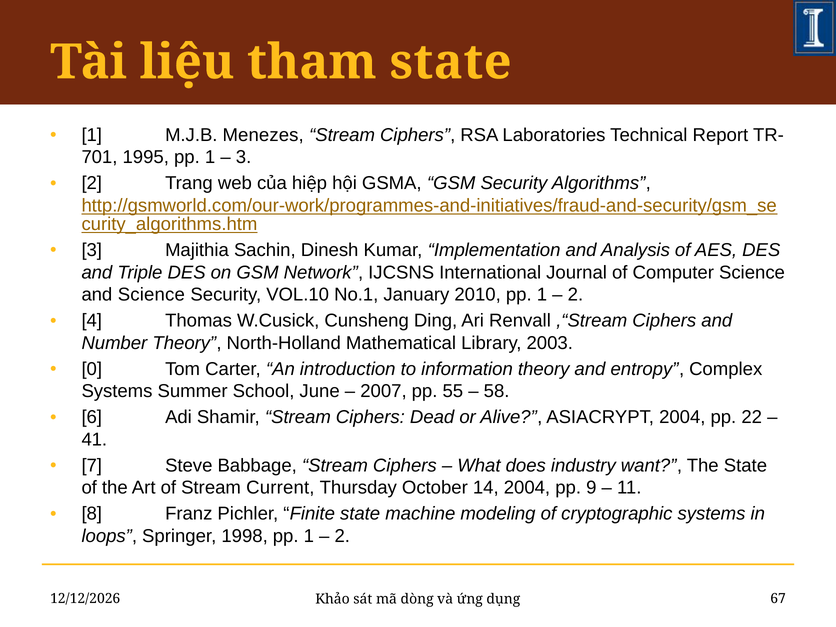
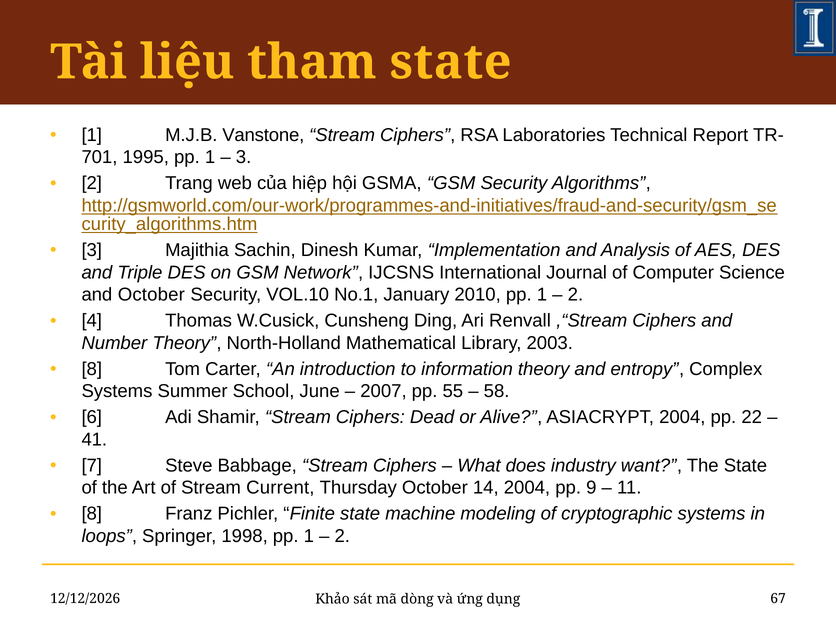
Menezes: Menezes -> Vanstone
and Science: Science -> October
0 at (92, 369): 0 -> 8
